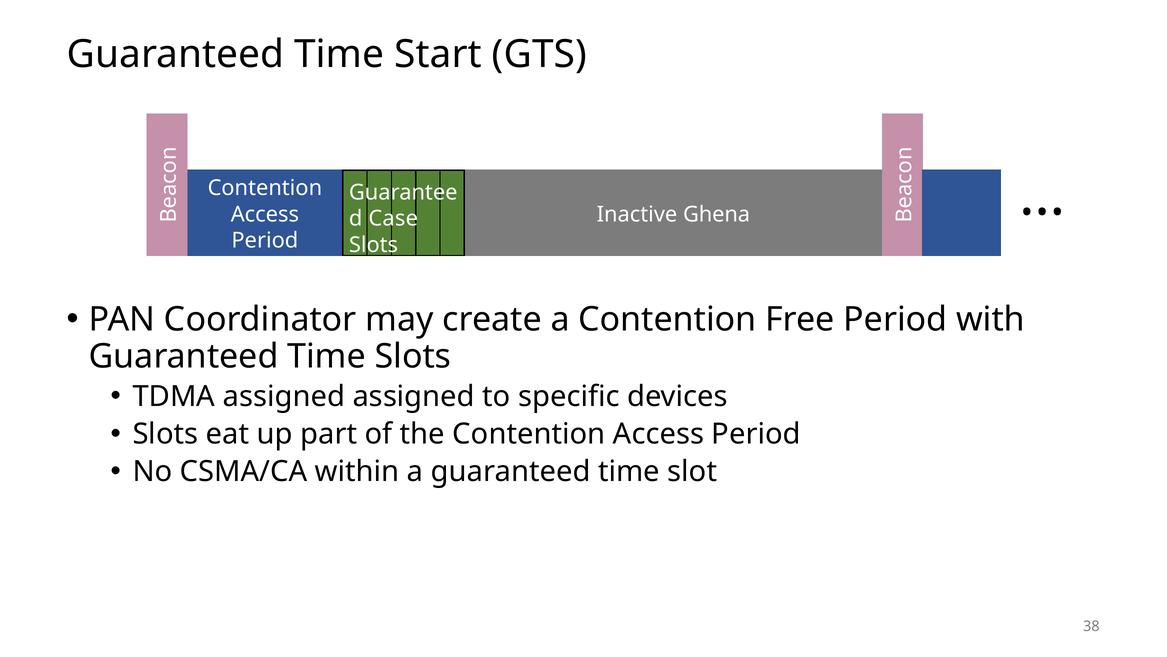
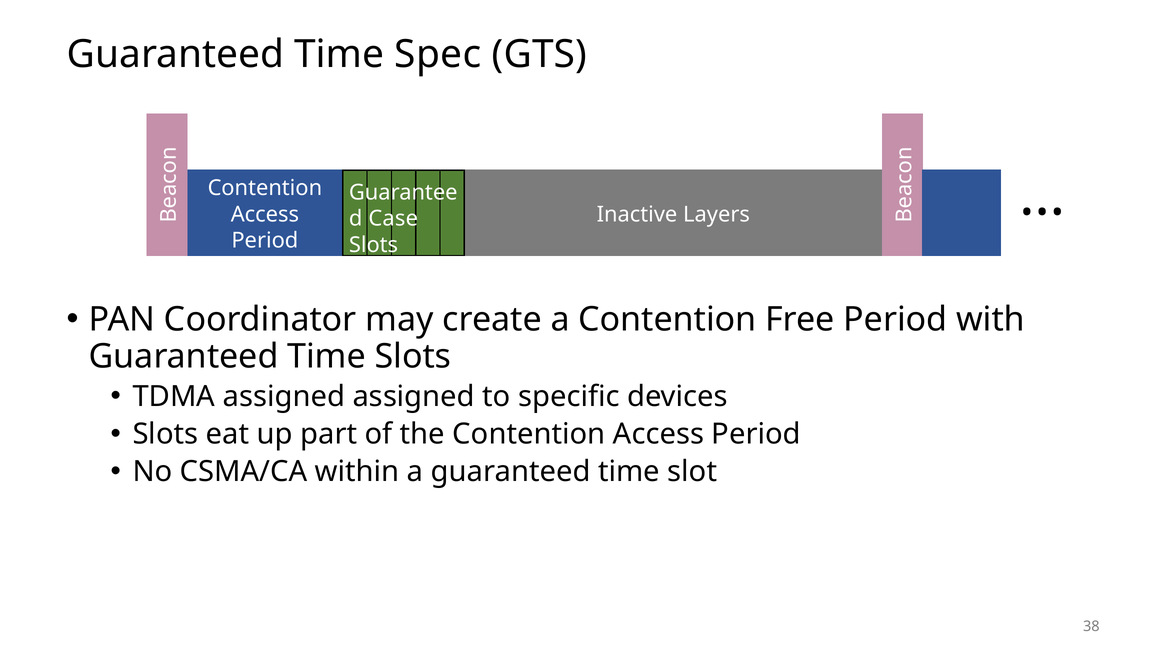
Start: Start -> Spec
Ghena: Ghena -> Layers
